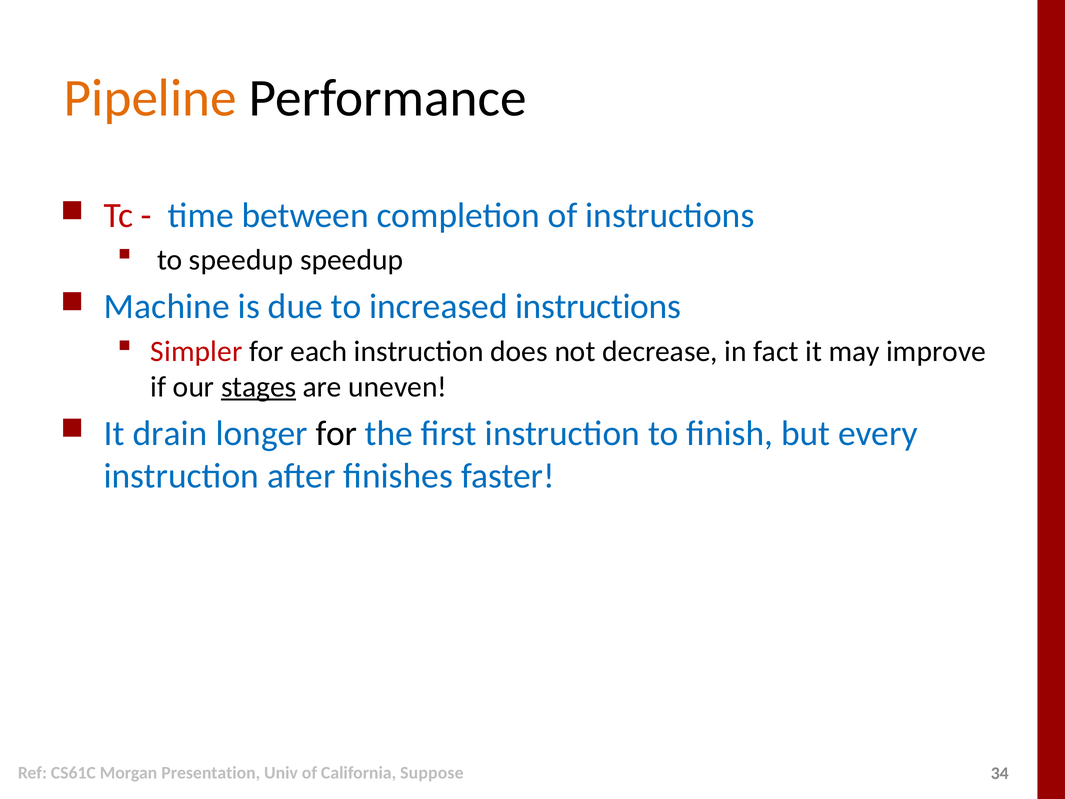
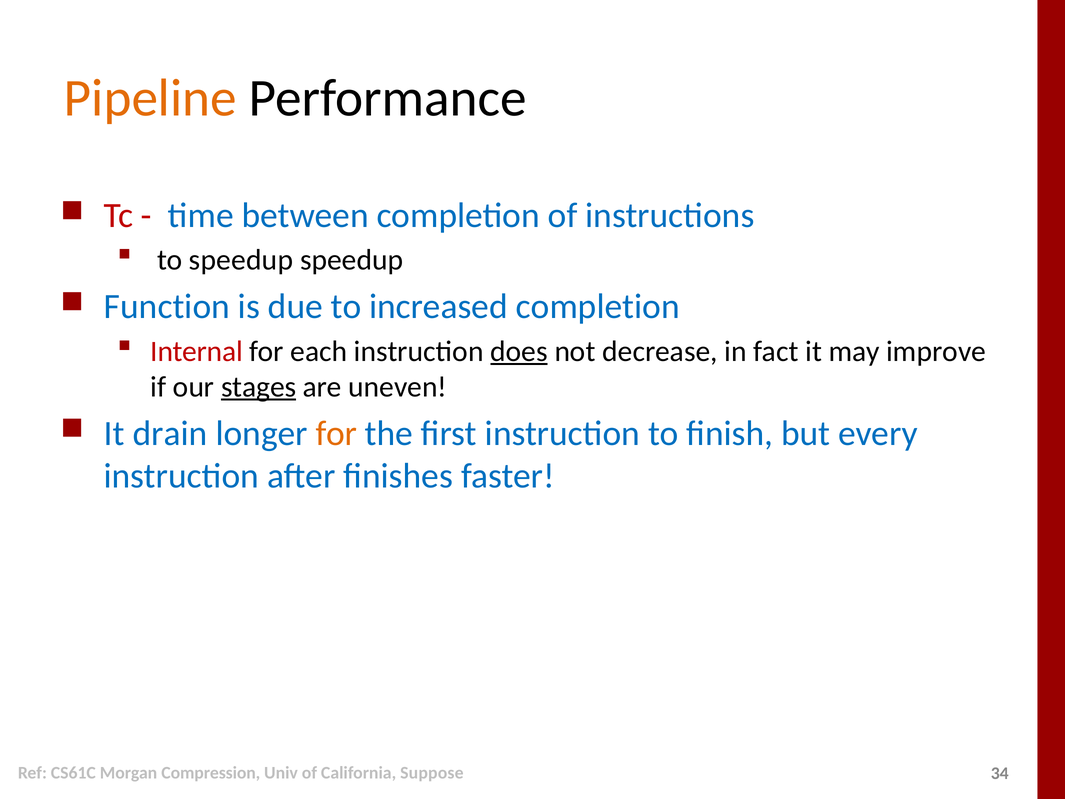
Machine: Machine -> Function
increased instructions: instructions -> completion
Simpler: Simpler -> Internal
does underline: none -> present
for at (336, 433) colour: black -> orange
Presentation: Presentation -> Compression
